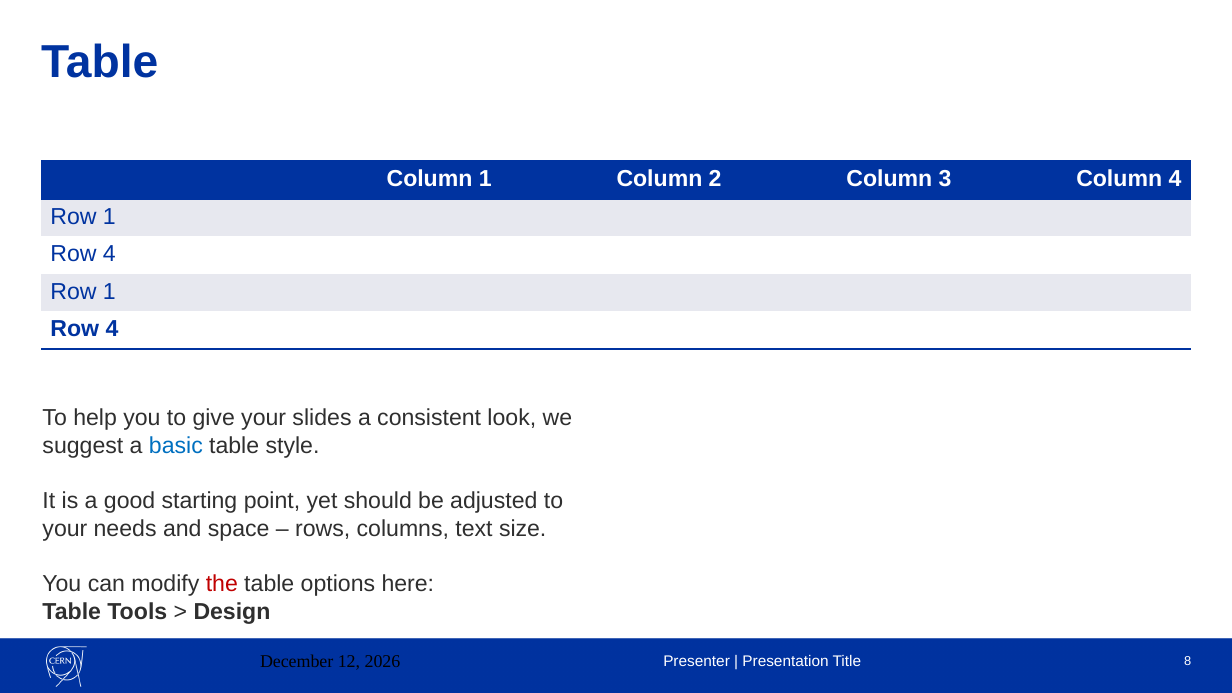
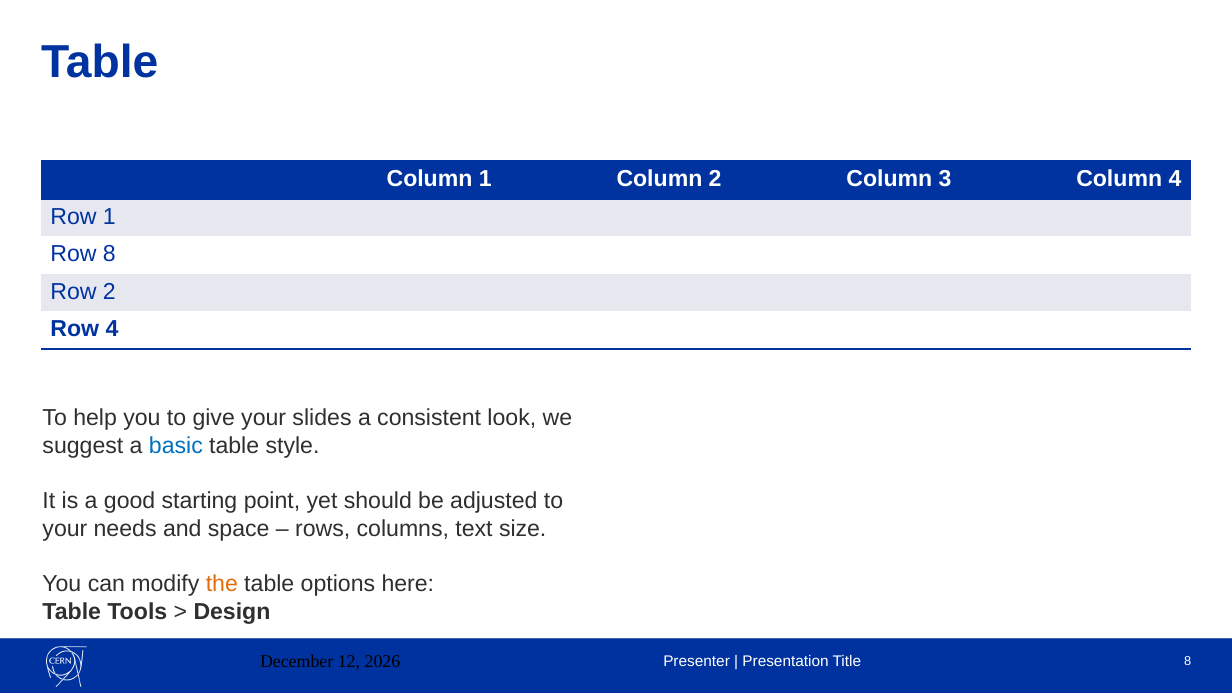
4 at (109, 254): 4 -> 8
1 at (109, 292): 1 -> 2
the colour: red -> orange
